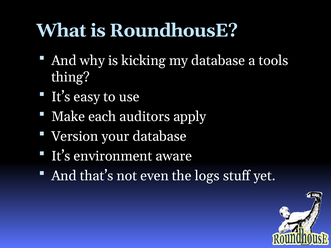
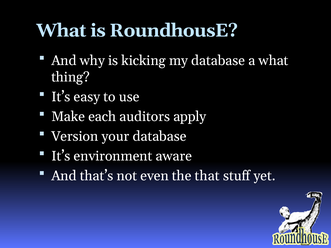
a tools: tools -> what
logs: logs -> that
